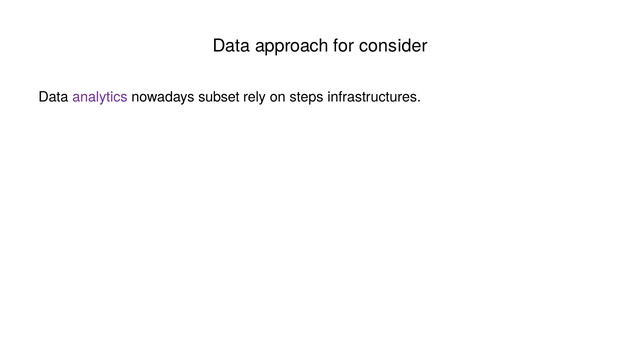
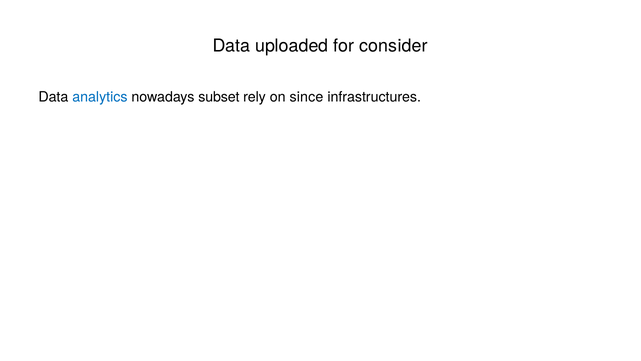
approach: approach -> uploaded
analytics colour: purple -> blue
steps: steps -> since
